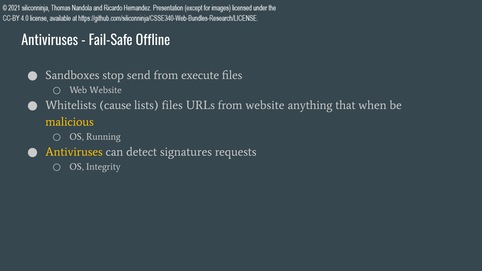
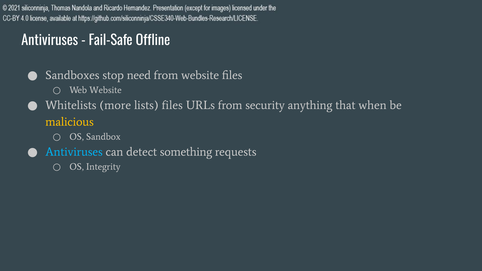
send: send -> need
from execute: execute -> website
cause: cause -> more
from website: website -> security
Running: Running -> Sandbox
Antiviruses at (74, 152) colour: yellow -> light blue
signatures: signatures -> something
